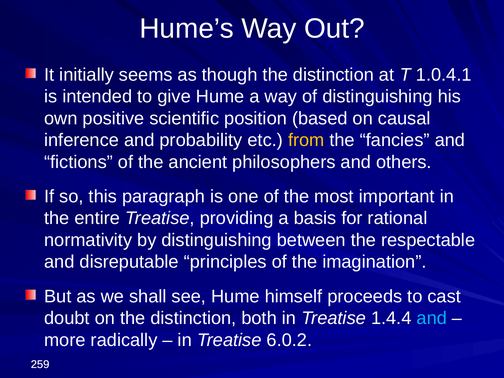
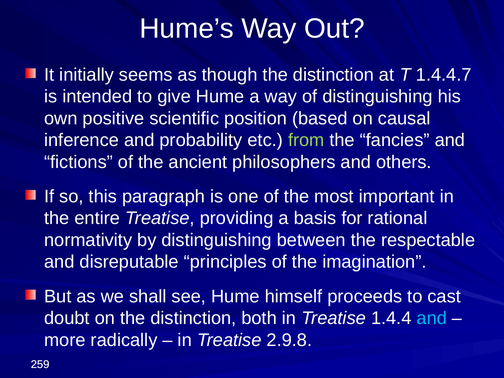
1.0.4.1: 1.0.4.1 -> 1.4.4.7
from colour: yellow -> light green
6.0.2: 6.0.2 -> 2.9.8
